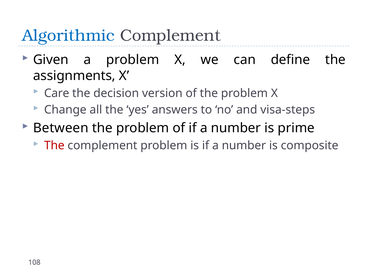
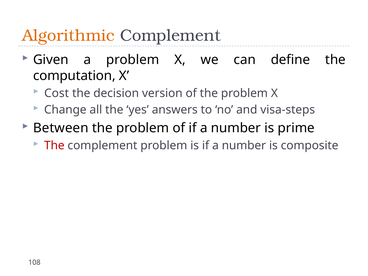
Algorithmic colour: blue -> orange
assignments: assignments -> computation
Care: Care -> Cost
